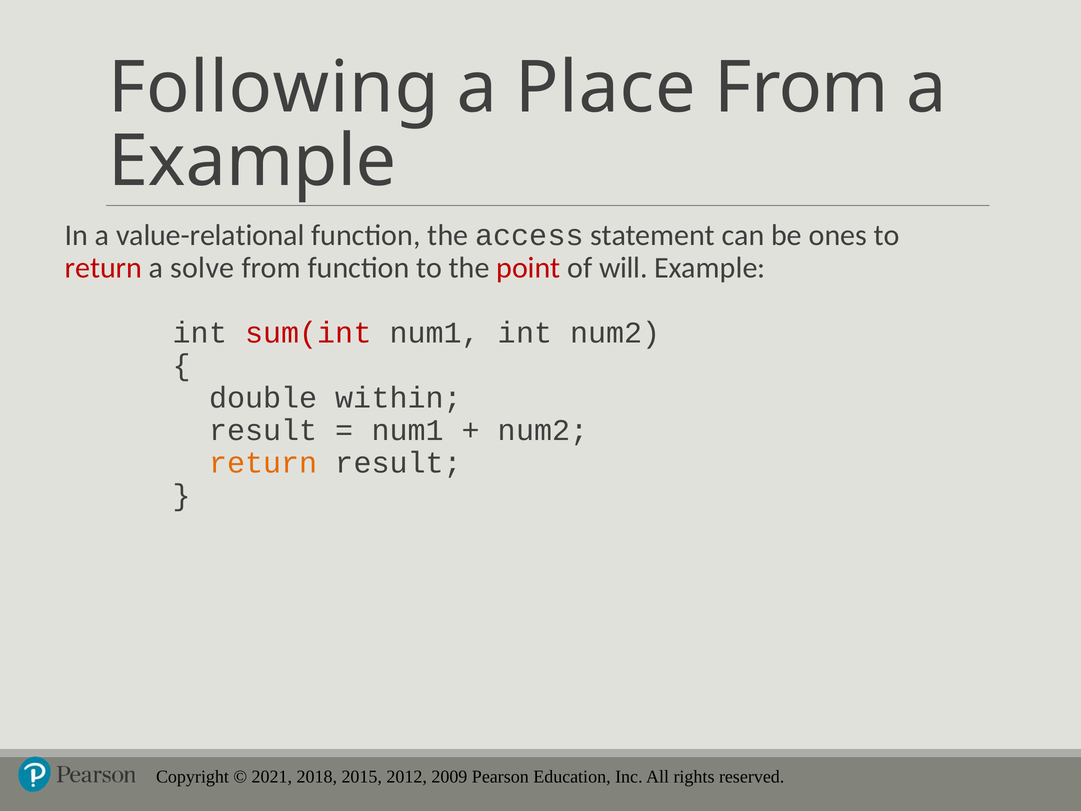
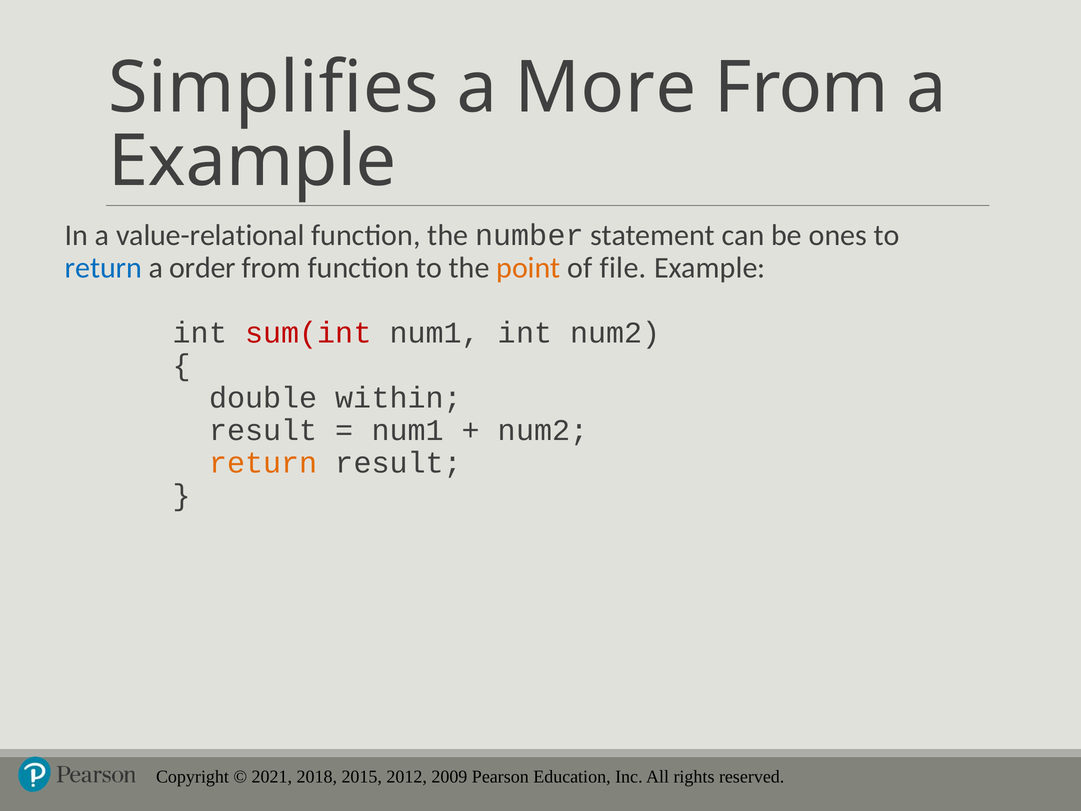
Following: Following -> Simplifies
Place: Place -> More
access: access -> number
return at (103, 268) colour: red -> blue
solve: solve -> order
point colour: red -> orange
will: will -> file
